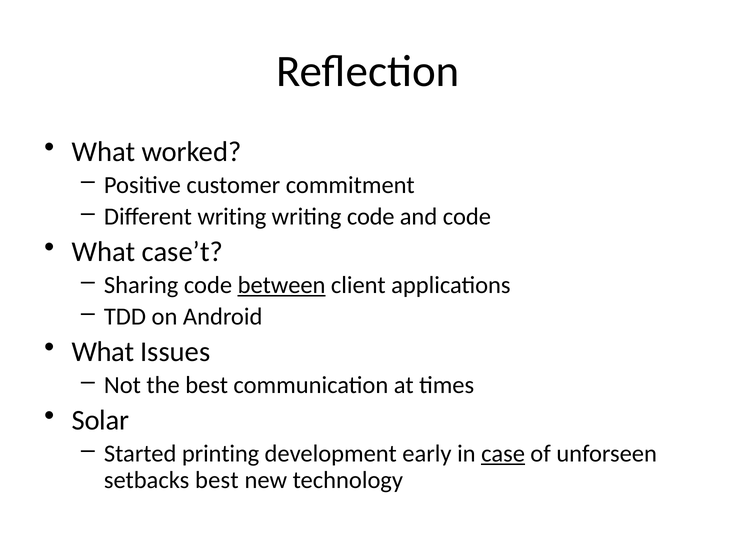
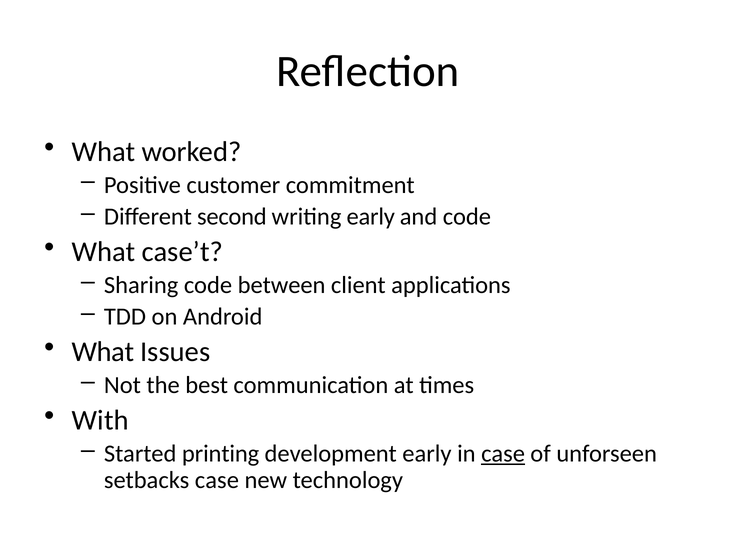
Different writing: writing -> second
writing code: code -> early
between underline: present -> none
Solar: Solar -> With
setbacks best: best -> case
